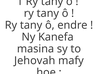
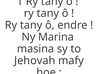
Kanefa: Kanefa -> Marina
